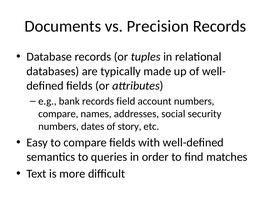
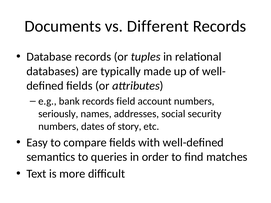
Precision: Precision -> Different
compare at (58, 114): compare -> seriously
